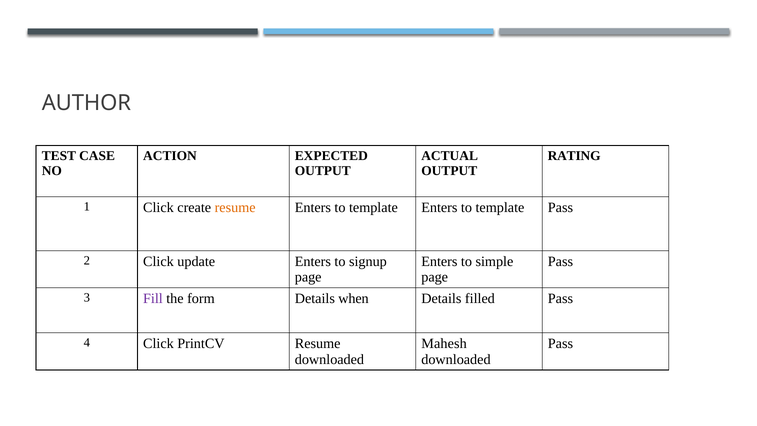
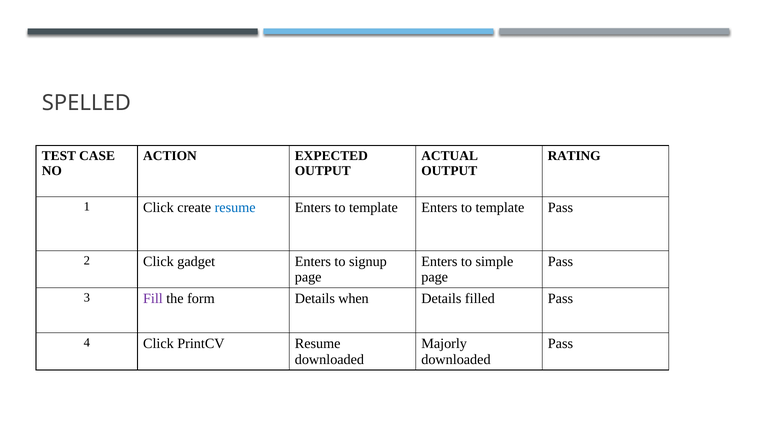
AUTHOR: AUTHOR -> SPELLED
resume at (235, 207) colour: orange -> blue
update: update -> gadget
Mahesh: Mahesh -> Majorly
